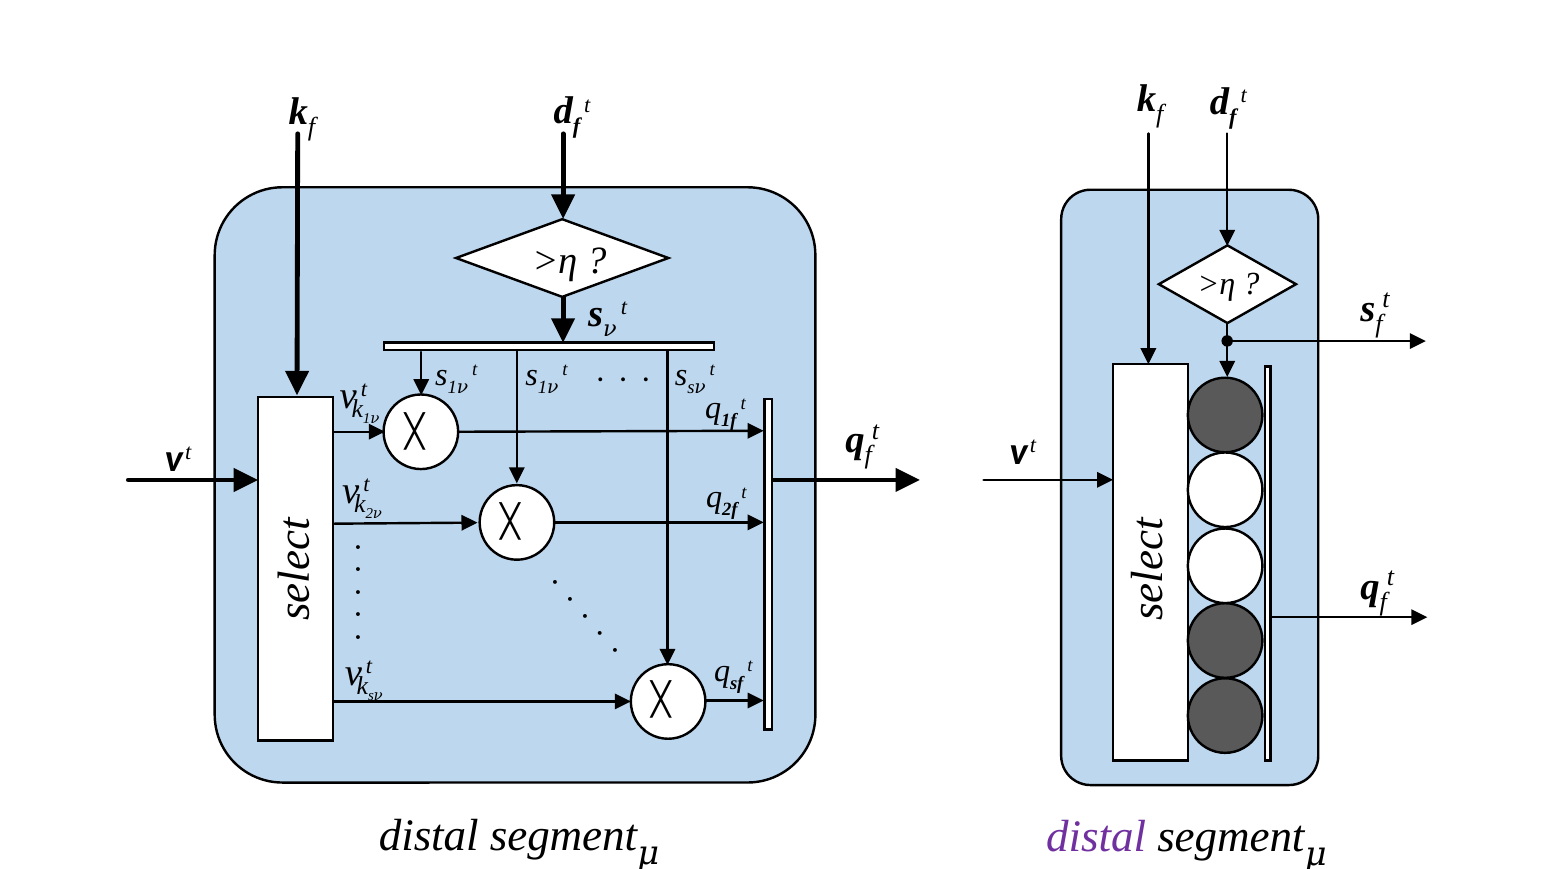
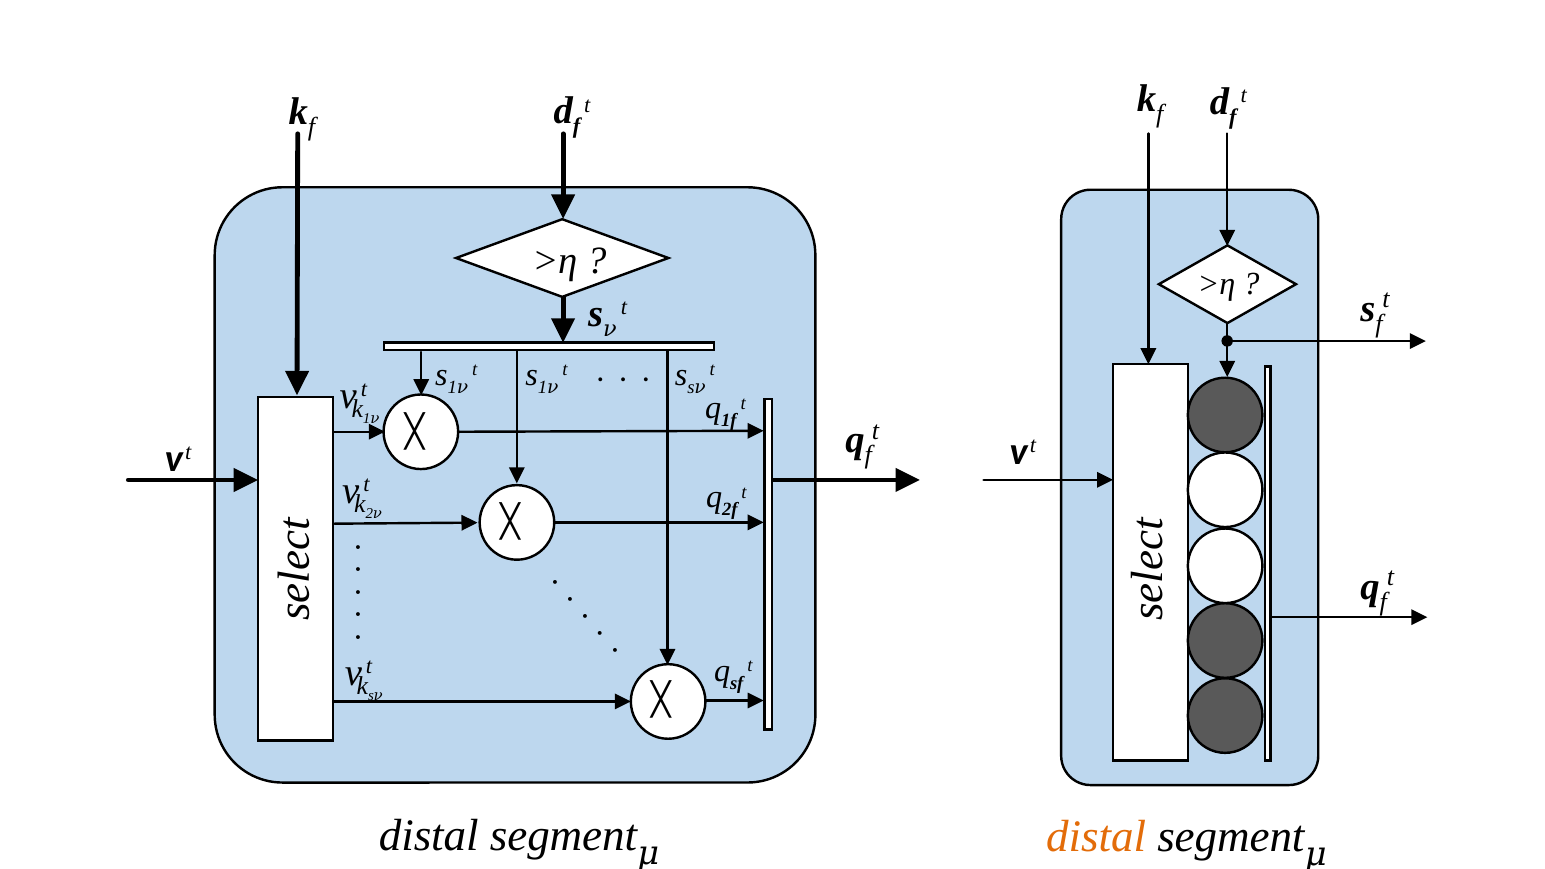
distal at (1096, 836) colour: purple -> orange
